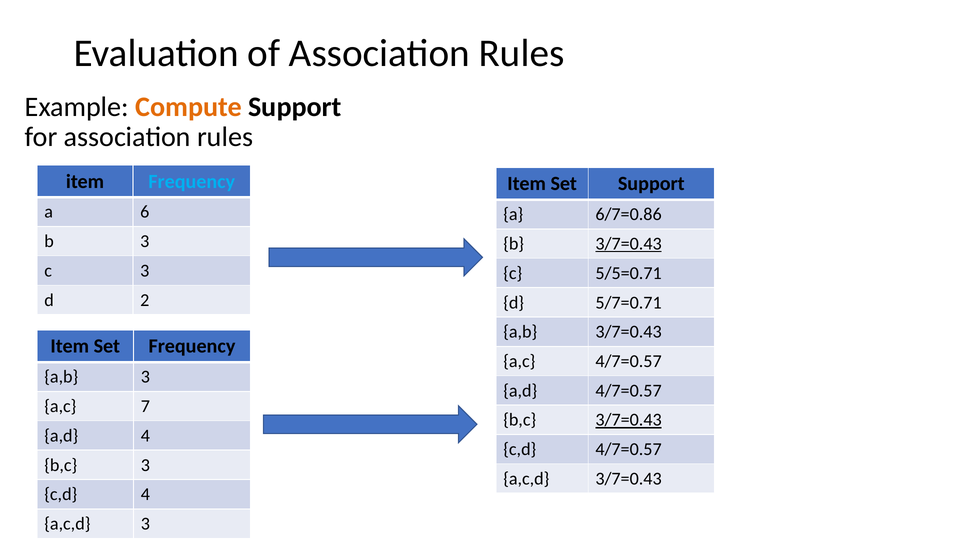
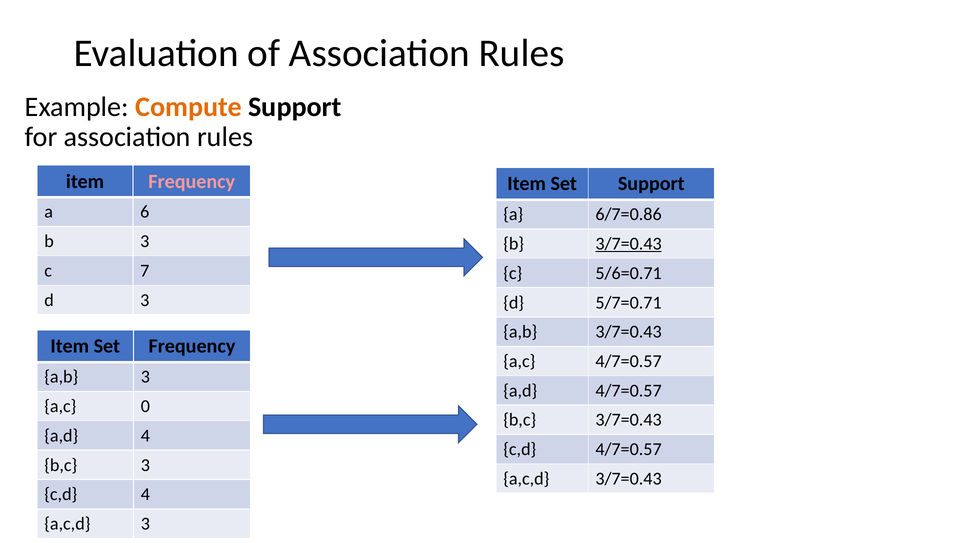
Frequency at (192, 181) colour: light blue -> pink
c 3: 3 -> 7
5/5=0.71: 5/5=0.71 -> 5/6=0.71
d 2: 2 -> 3
7: 7 -> 0
3/7=0.43 at (629, 420) underline: present -> none
